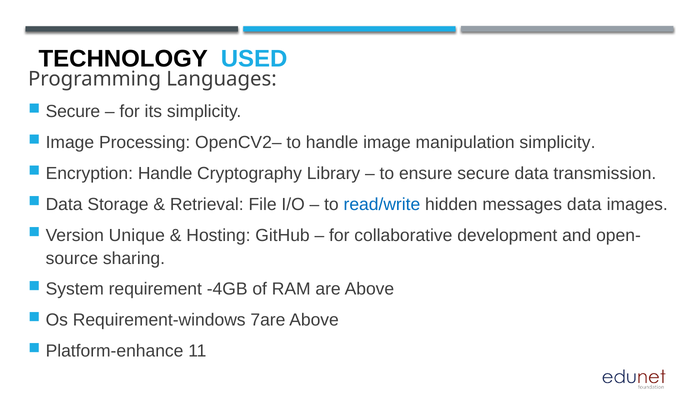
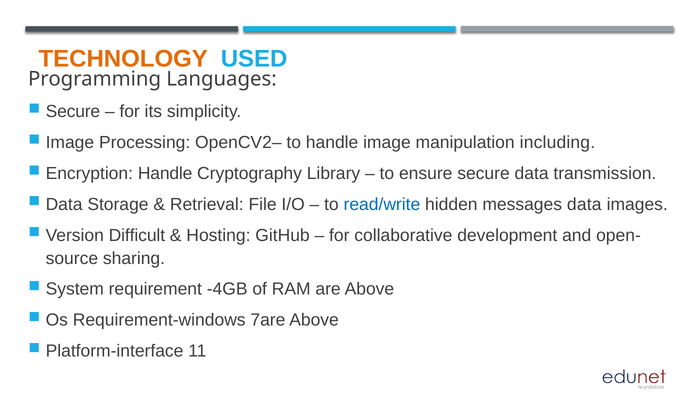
TECHNOLOGY colour: black -> orange
manipulation simplicity: simplicity -> including
Unique: Unique -> Difficult
Platform-enhance: Platform-enhance -> Platform-interface
